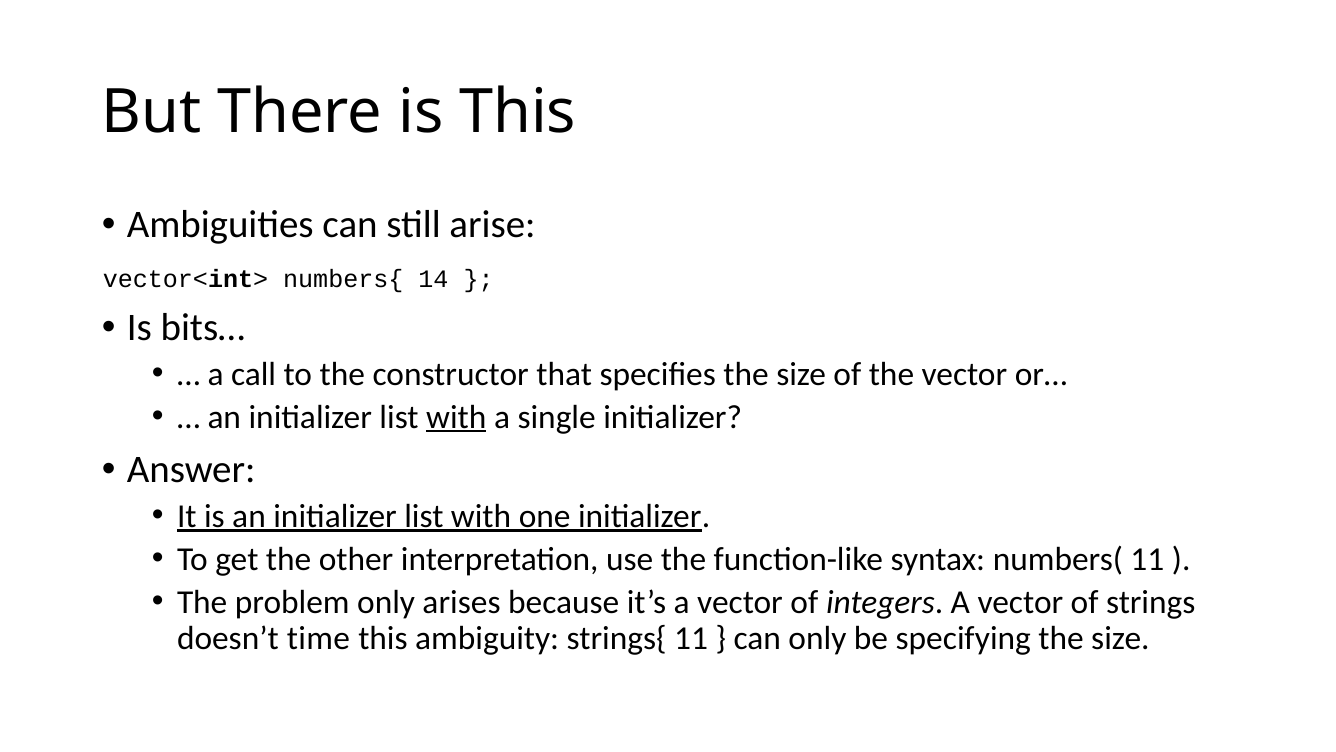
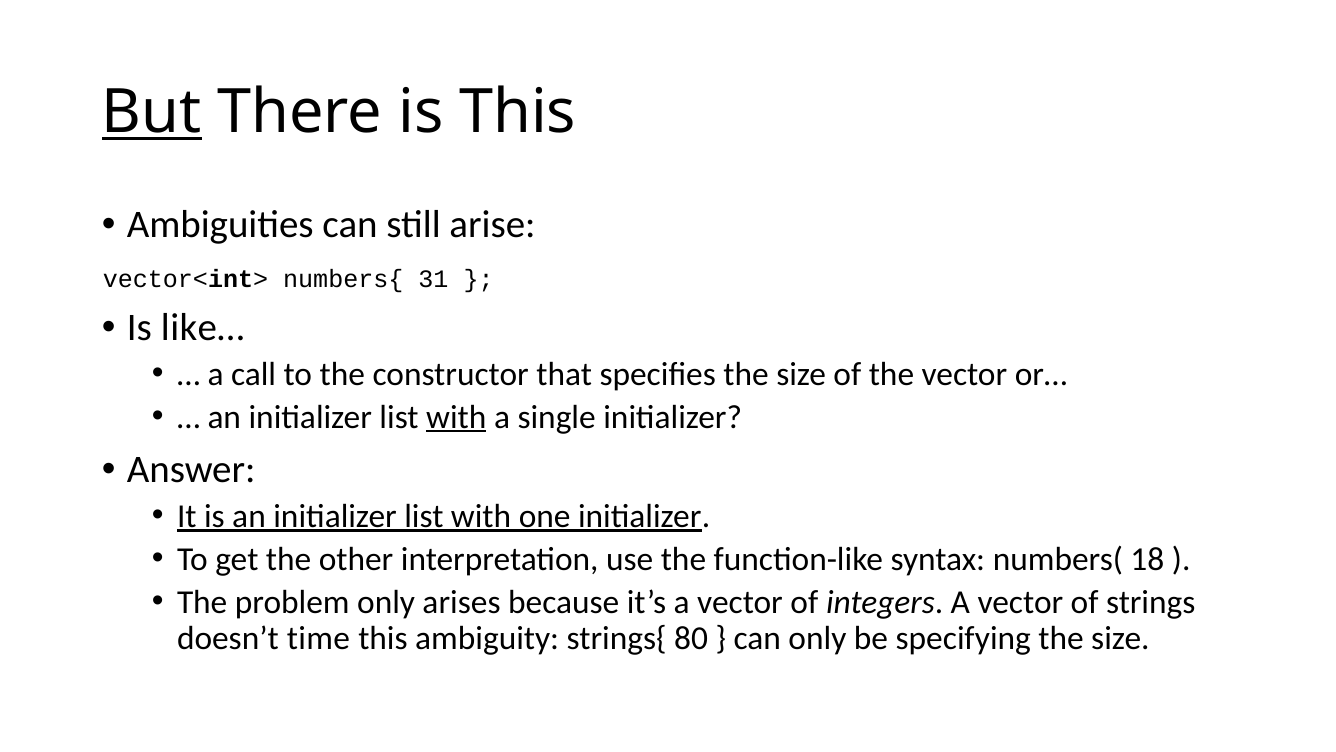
But underline: none -> present
14: 14 -> 31
bits…: bits… -> like…
numbers( 11: 11 -> 18
strings{ 11: 11 -> 80
